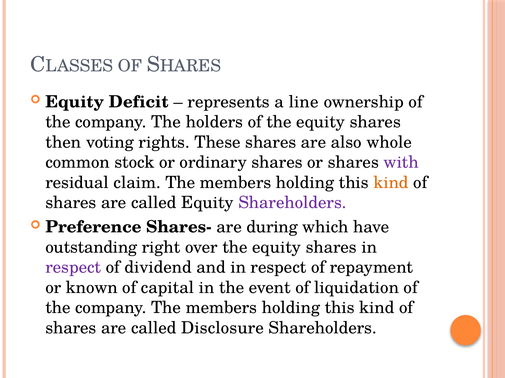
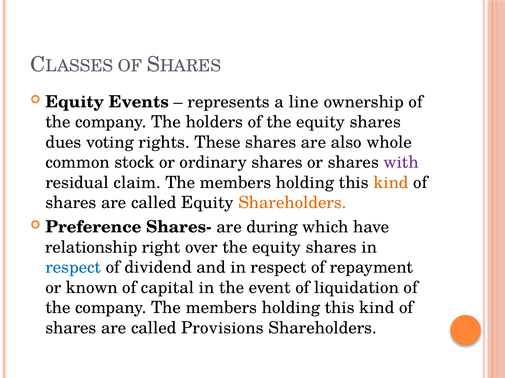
Deficit: Deficit -> Events
then: then -> dues
Shareholders at (292, 203) colour: purple -> orange
outstanding: outstanding -> relationship
respect at (73, 268) colour: purple -> blue
Disclosure: Disclosure -> Provisions
